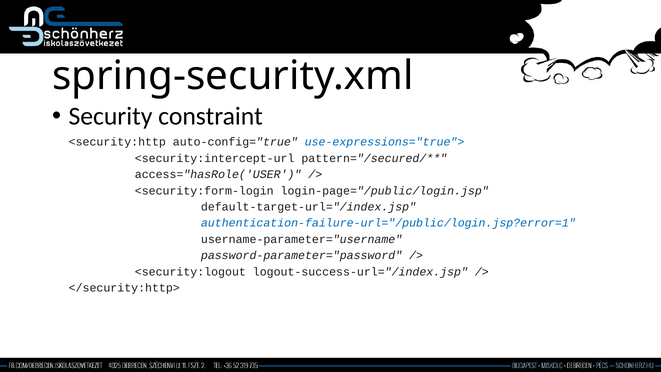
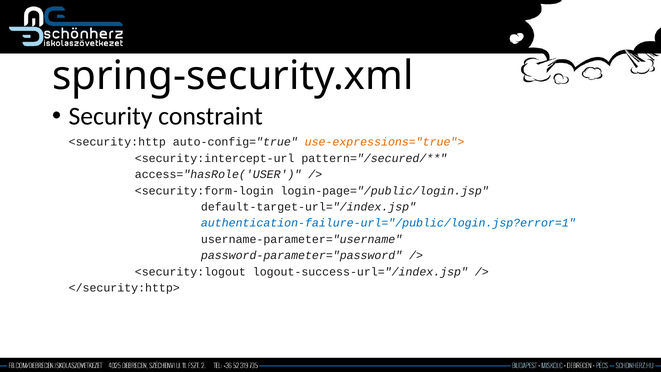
use-expressions="true"> colour: blue -> orange
